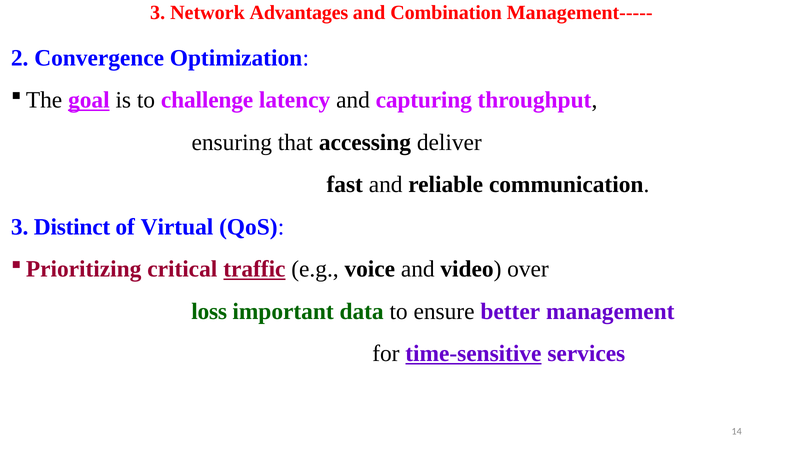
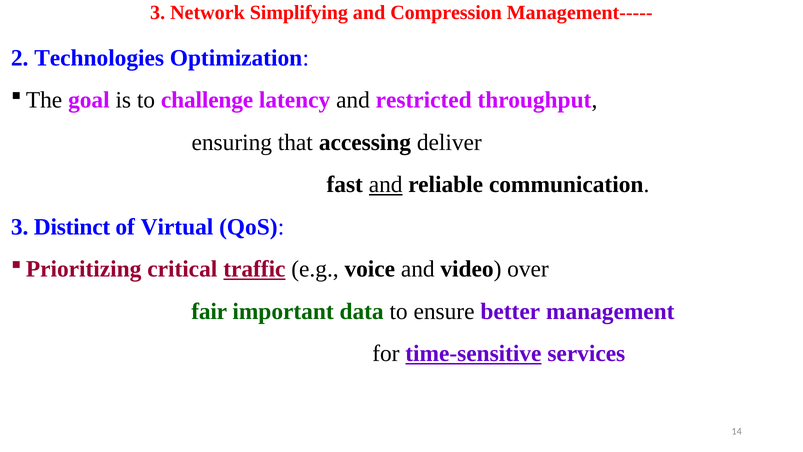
Advantages: Advantages -> Simplifying
Combination: Combination -> Compression
Convergence: Convergence -> Technologies
goal underline: present -> none
capturing: capturing -> restricted
and at (386, 185) underline: none -> present
loss: loss -> fair
